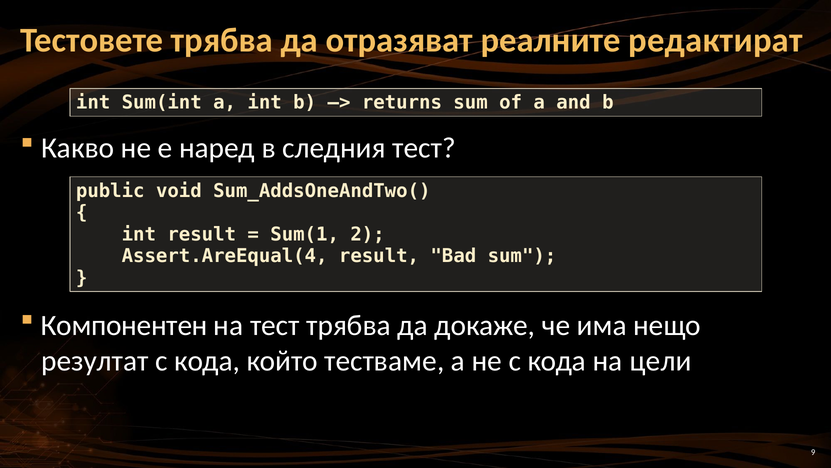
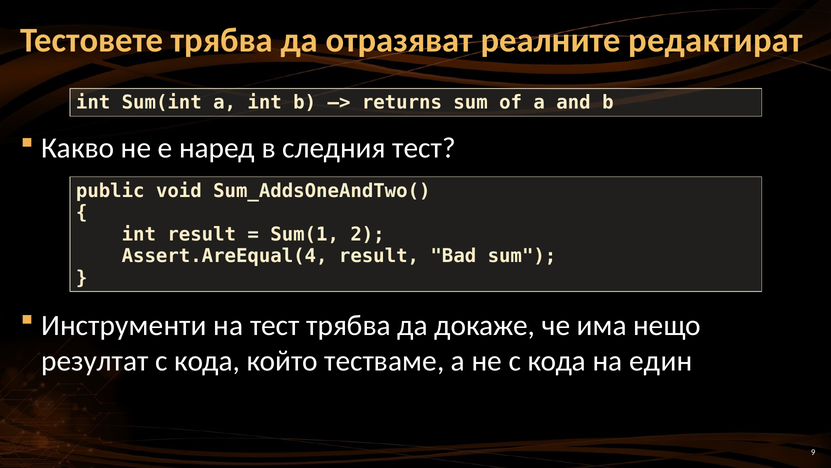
Компонентен: Компонентен -> Инструменти
цели: цели -> един
